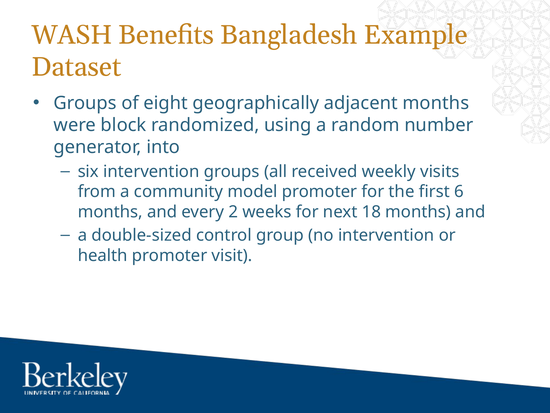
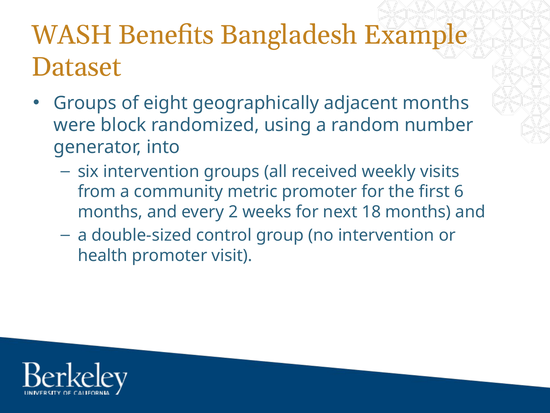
model: model -> metric
